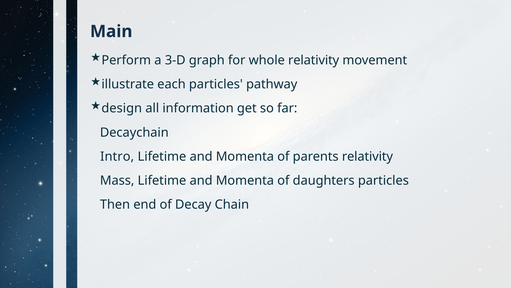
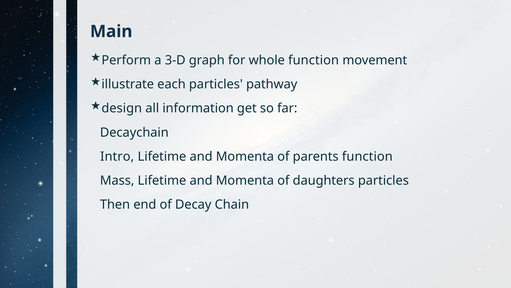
whole relativity: relativity -> function
parents relativity: relativity -> function
